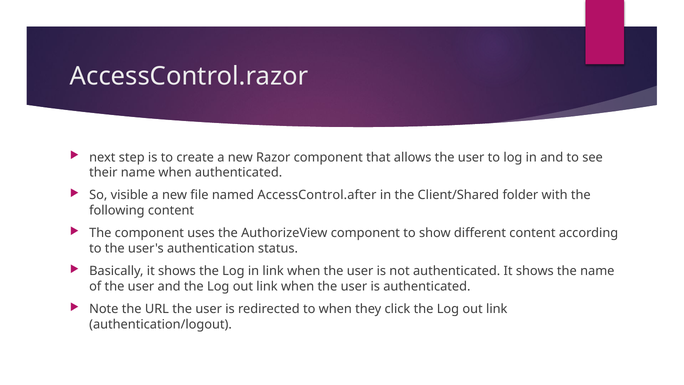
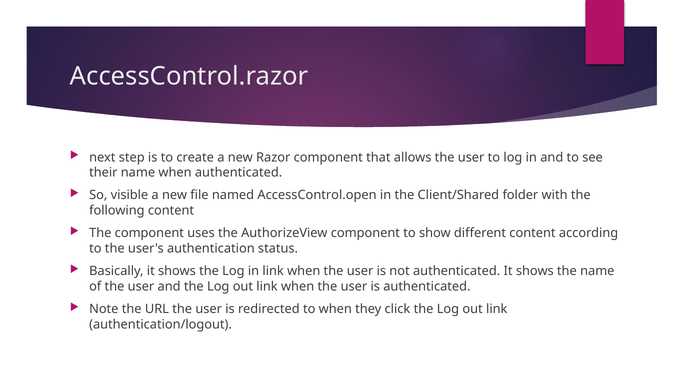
AccessControl.after: AccessControl.after -> AccessControl.open
